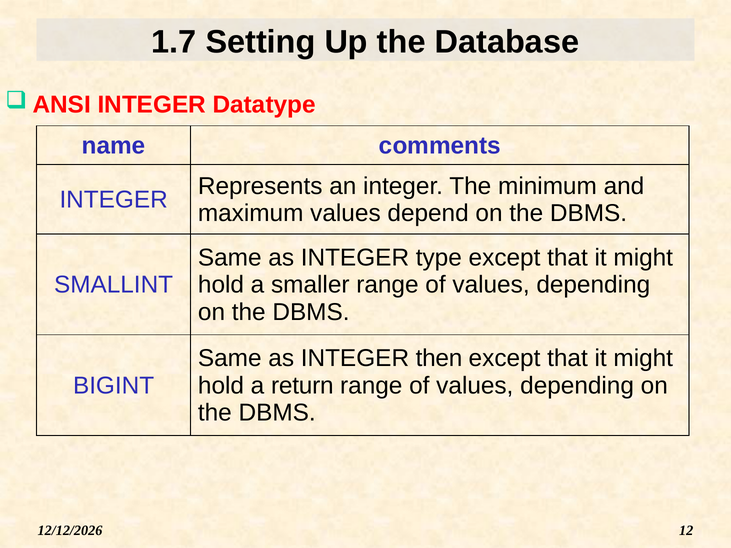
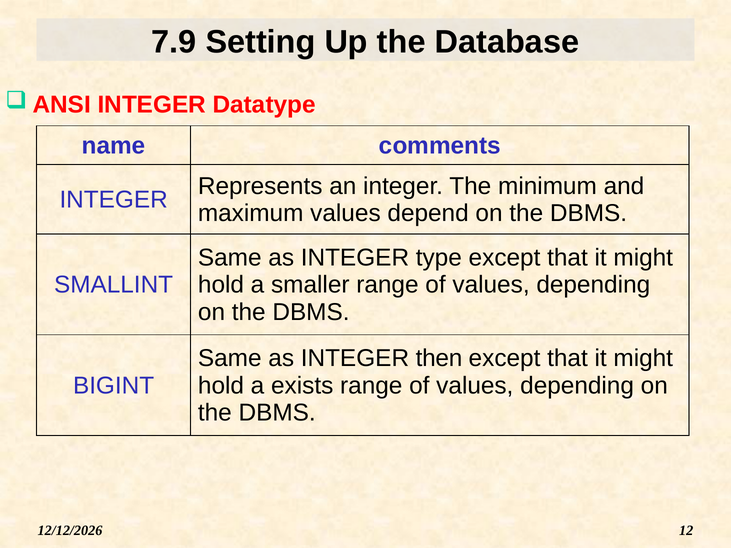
1.7: 1.7 -> 7.9
return: return -> exists
